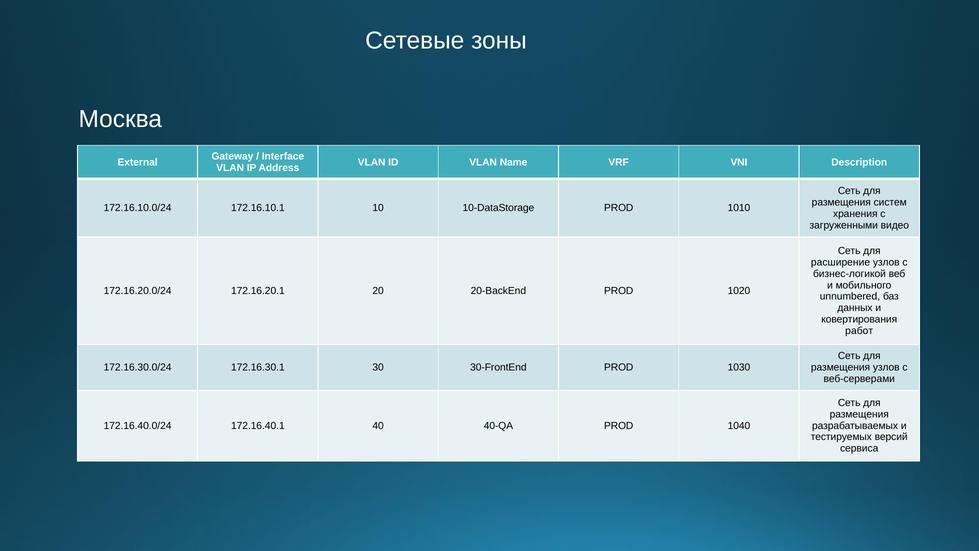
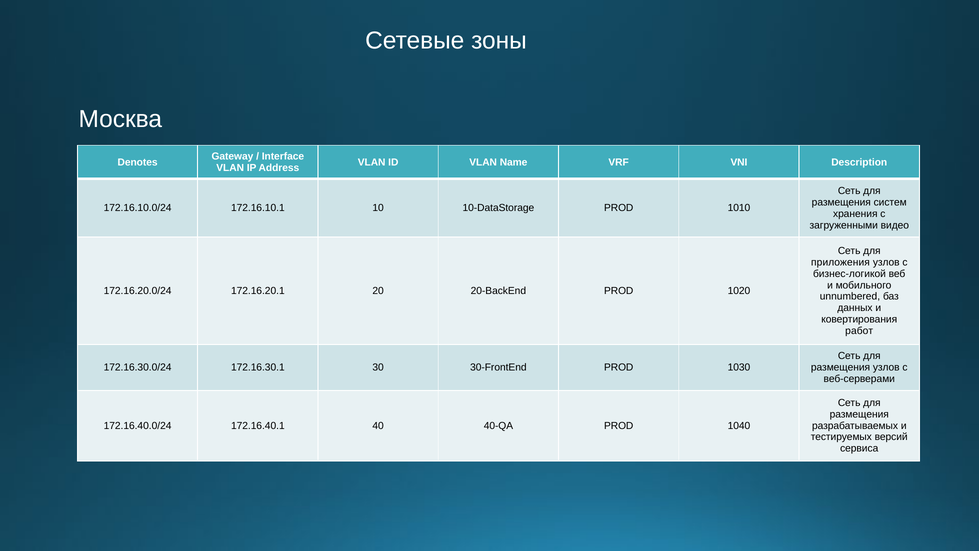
External: External -> Denotes
расширение: расширение -> приложения
